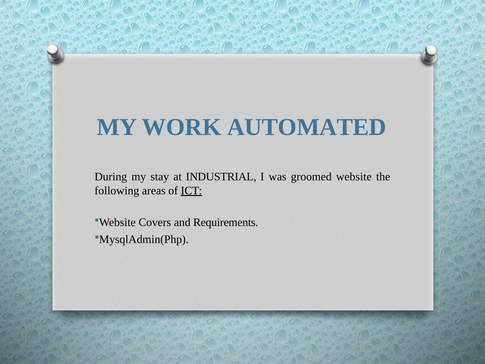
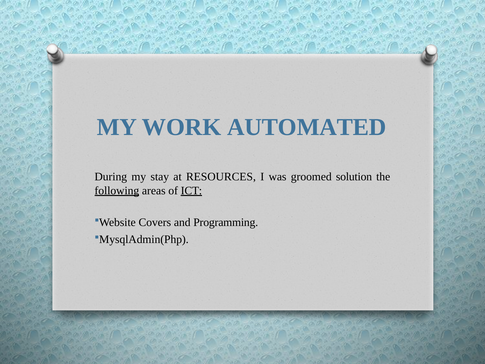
INDUSTRIAL: INDUSTRIAL -> RESOURCES
website: website -> solution
following underline: none -> present
Requirements: Requirements -> Programming
